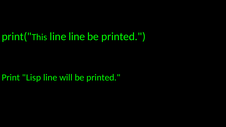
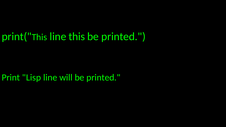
line line: line -> this
